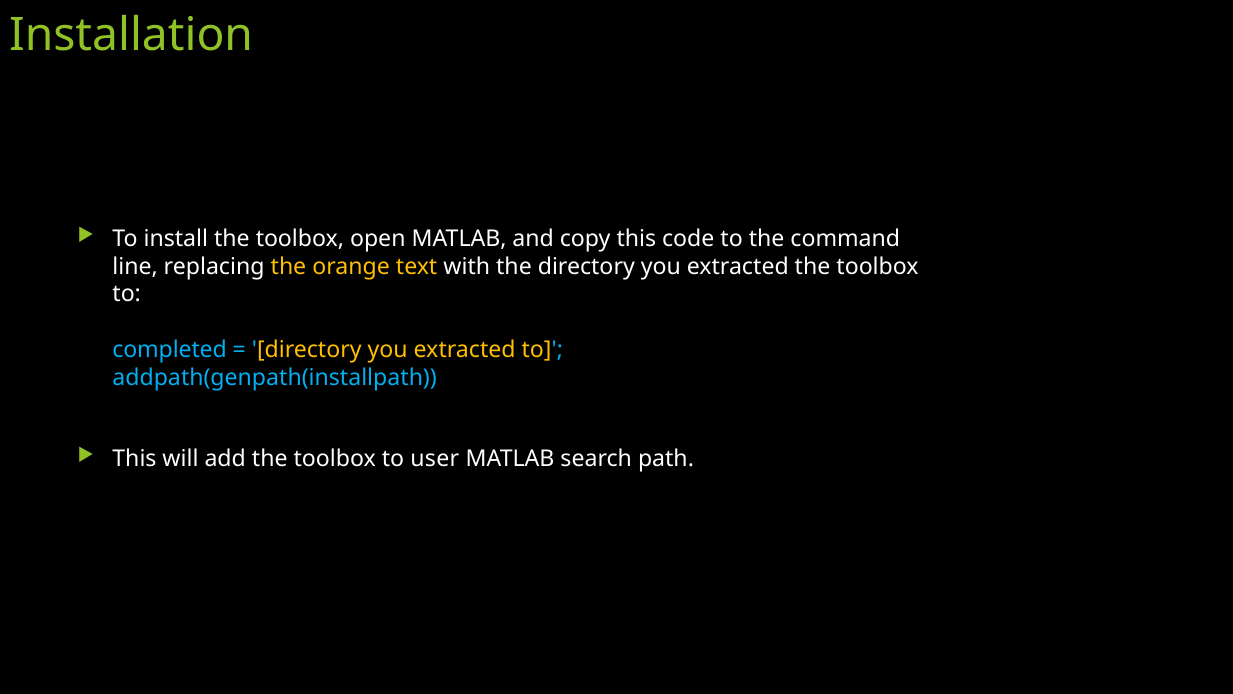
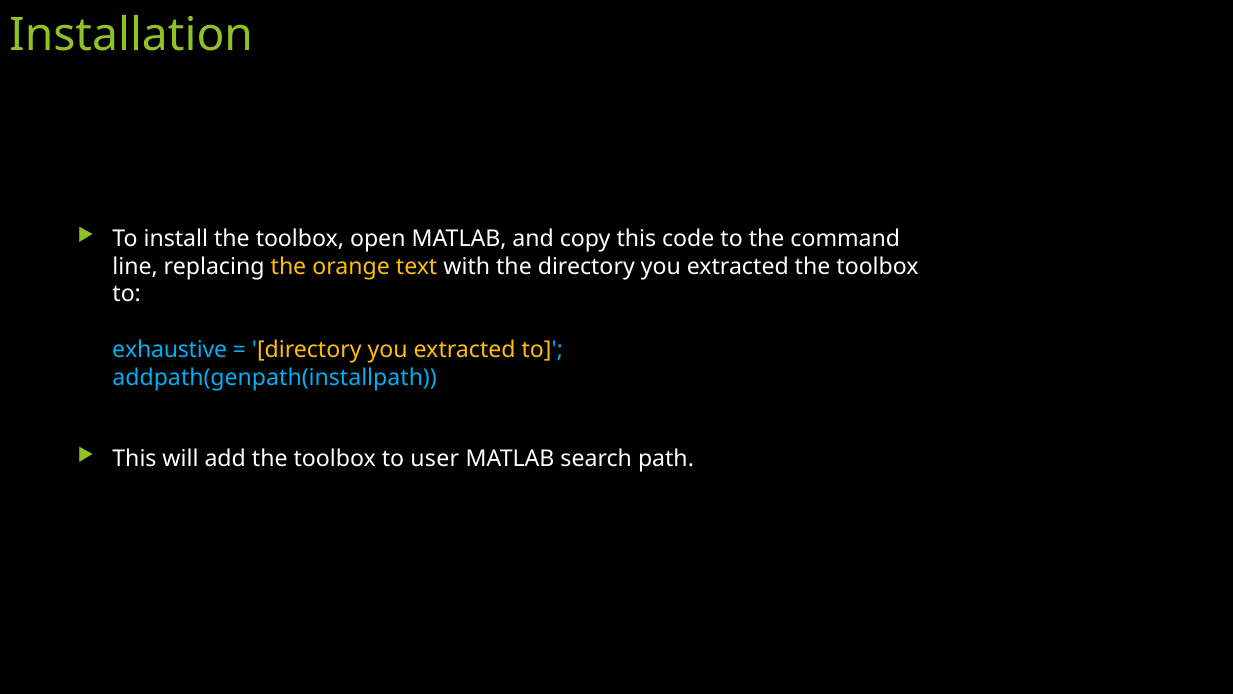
completed: completed -> exhaustive
